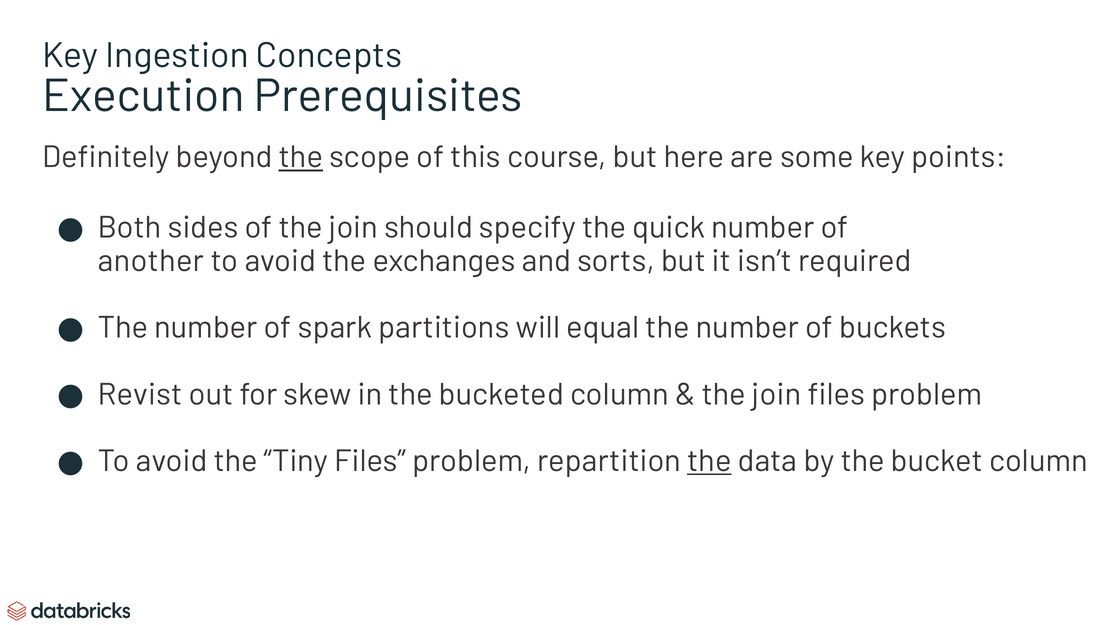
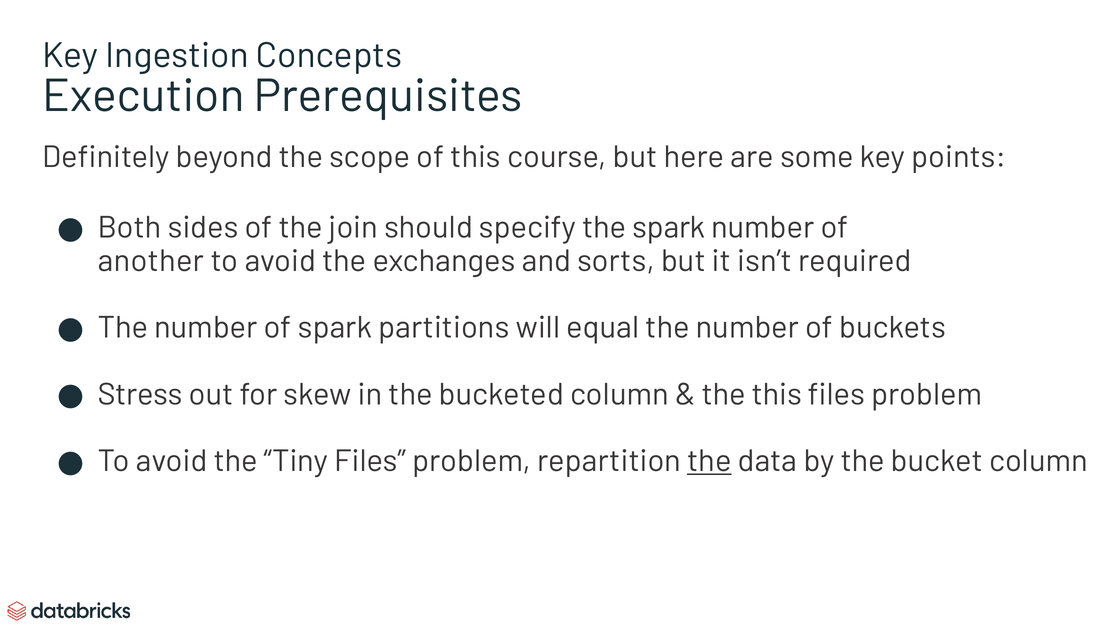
the at (301, 157) underline: present -> none
the quick: quick -> spark
Revist: Revist -> Stress
join at (777, 395): join -> this
